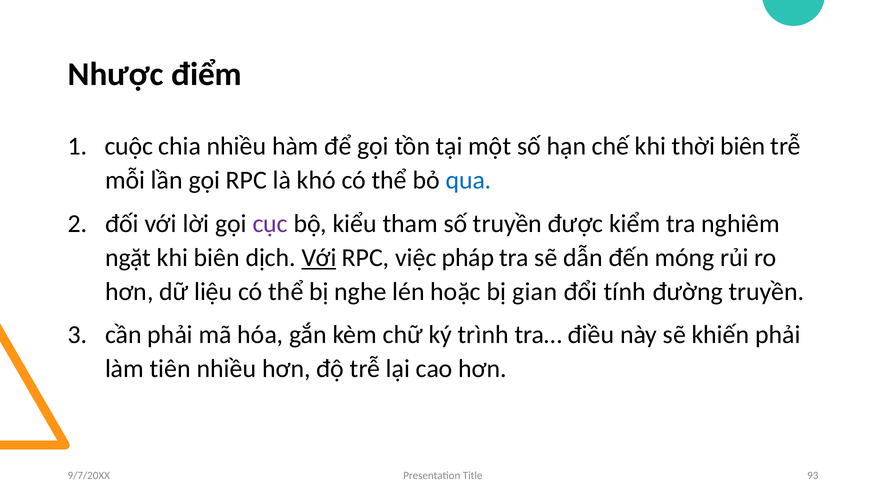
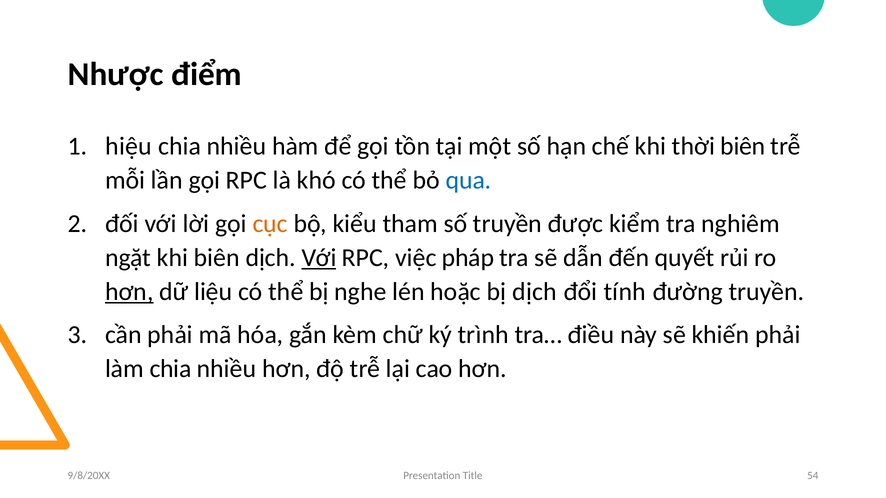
cuộc: cuộc -> hiệu
cục colour: purple -> orange
móng: móng -> quyết
hơn at (129, 292) underline: none -> present
bị gian: gian -> dịch
làm tiên: tiên -> chia
9/7/20XX: 9/7/20XX -> 9/8/20XX
93: 93 -> 54
